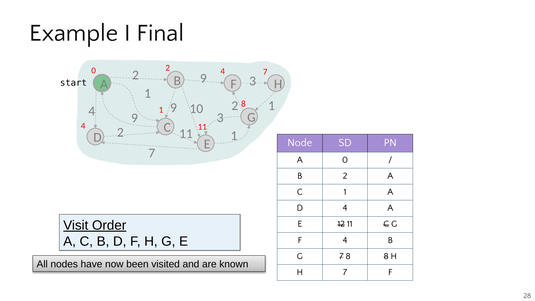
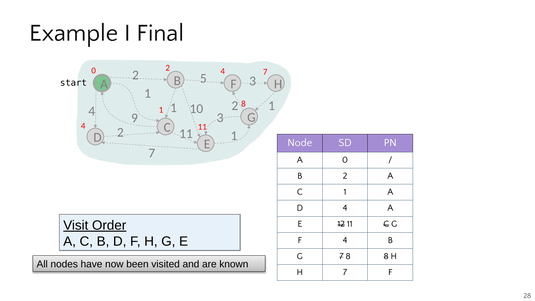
2 9: 9 -> 5
4 9: 9 -> 1
